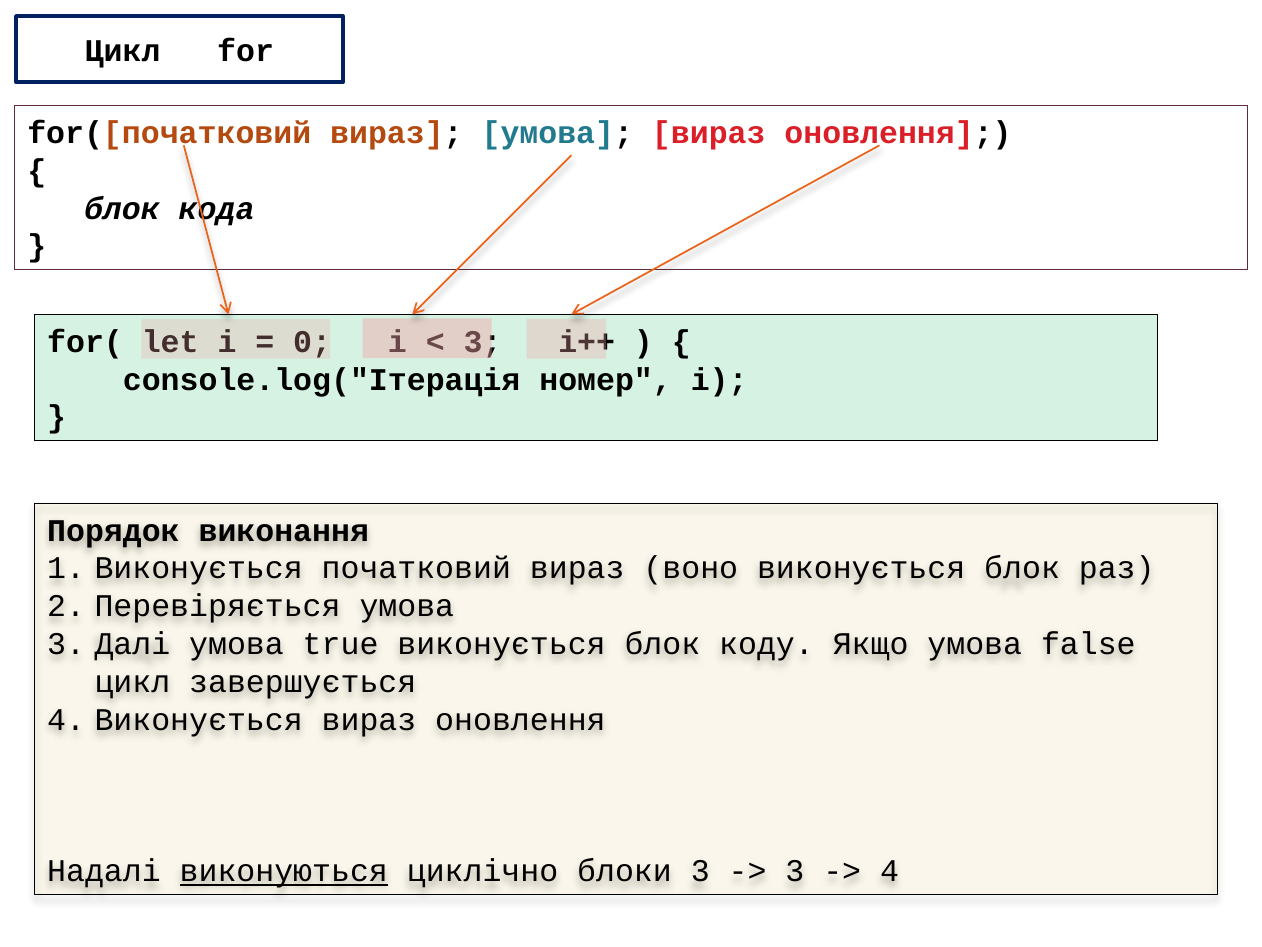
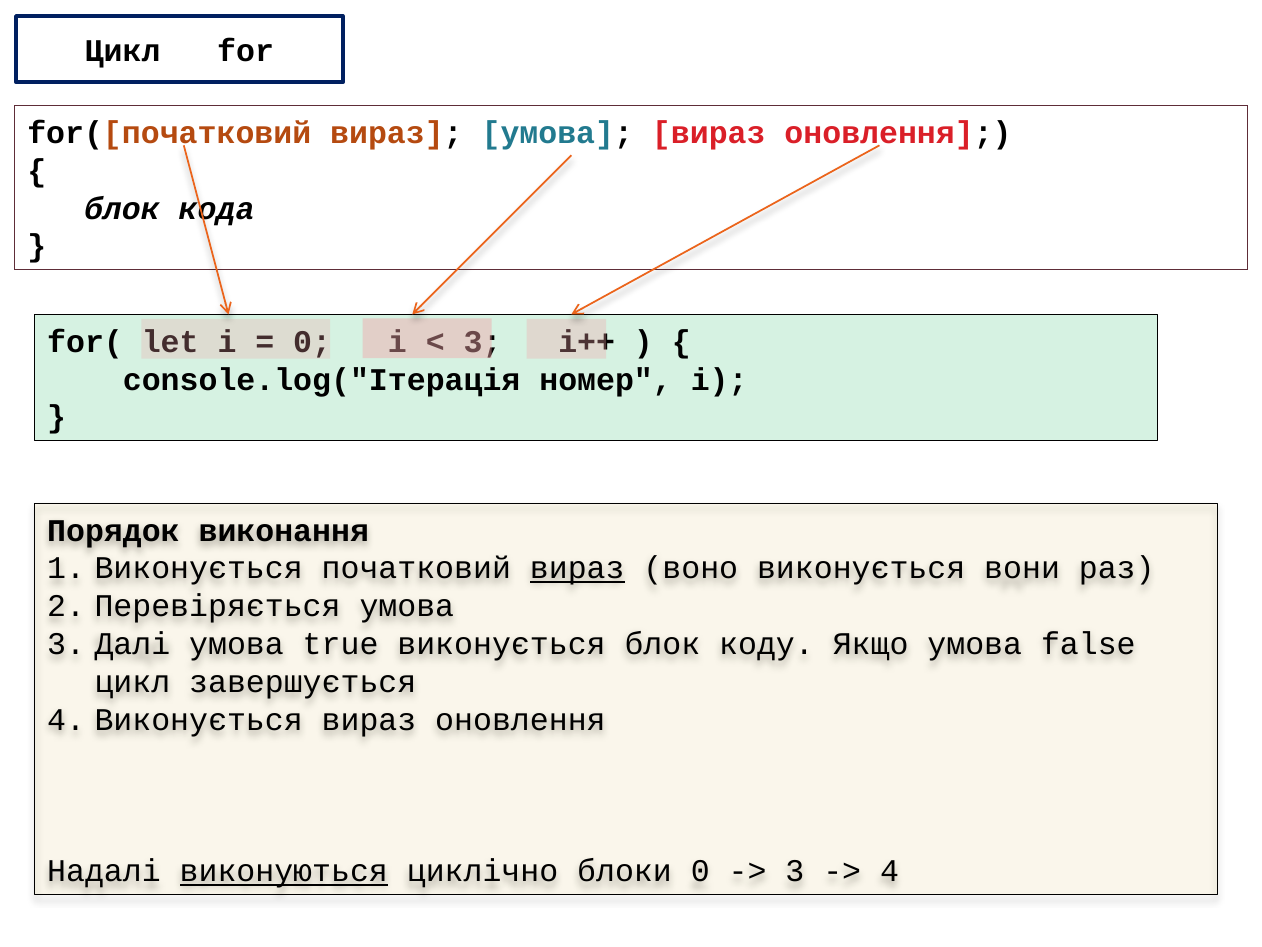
вираз at (577, 568) underline: none -> present
воно виконується блок: блок -> вони
блоки 3: 3 -> 0
